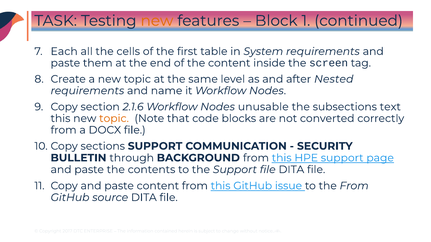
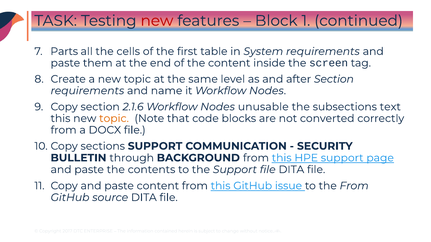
new at (157, 21) colour: orange -> red
Each: Each -> Parts
after Nested: Nested -> Section
